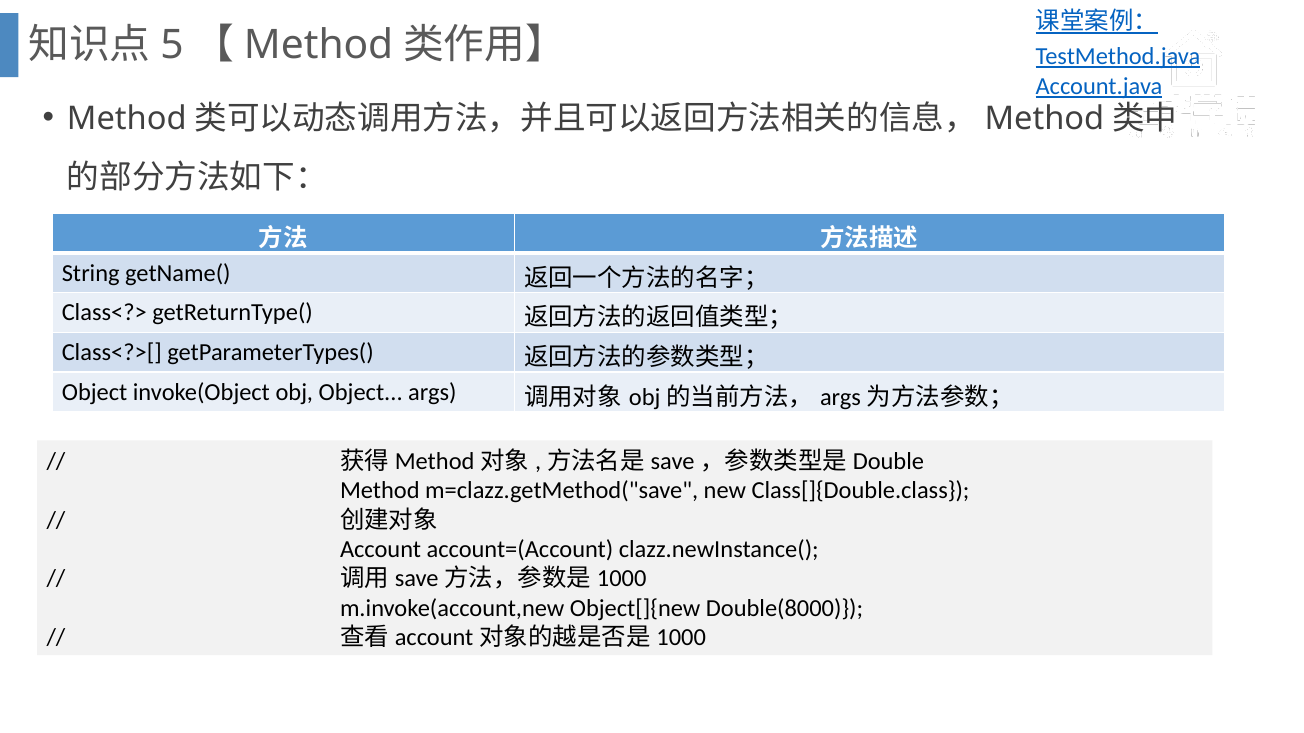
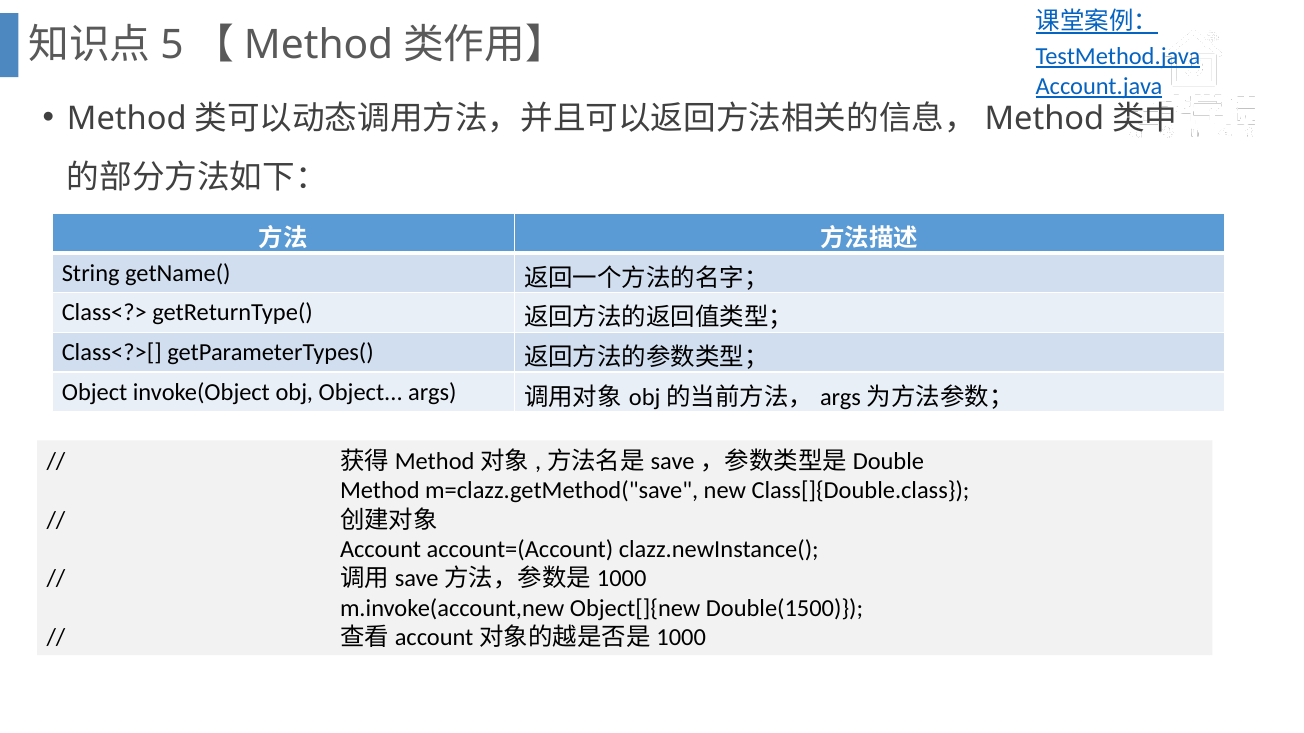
Double(8000: Double(8000 -> Double(1500
